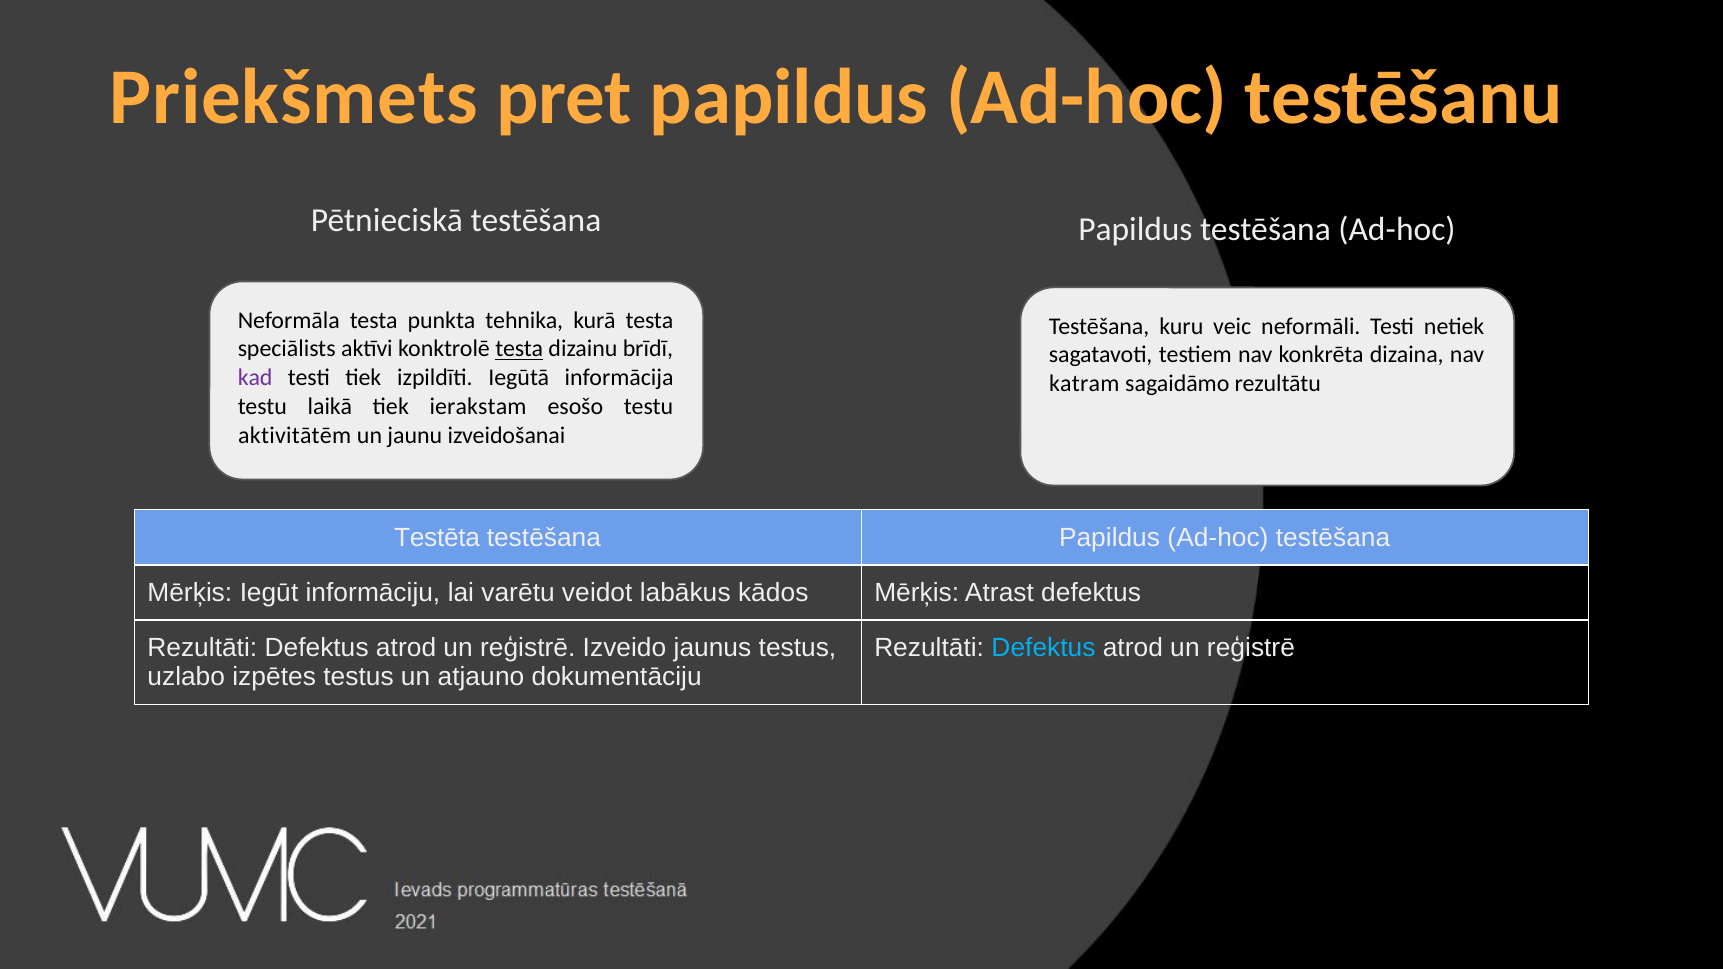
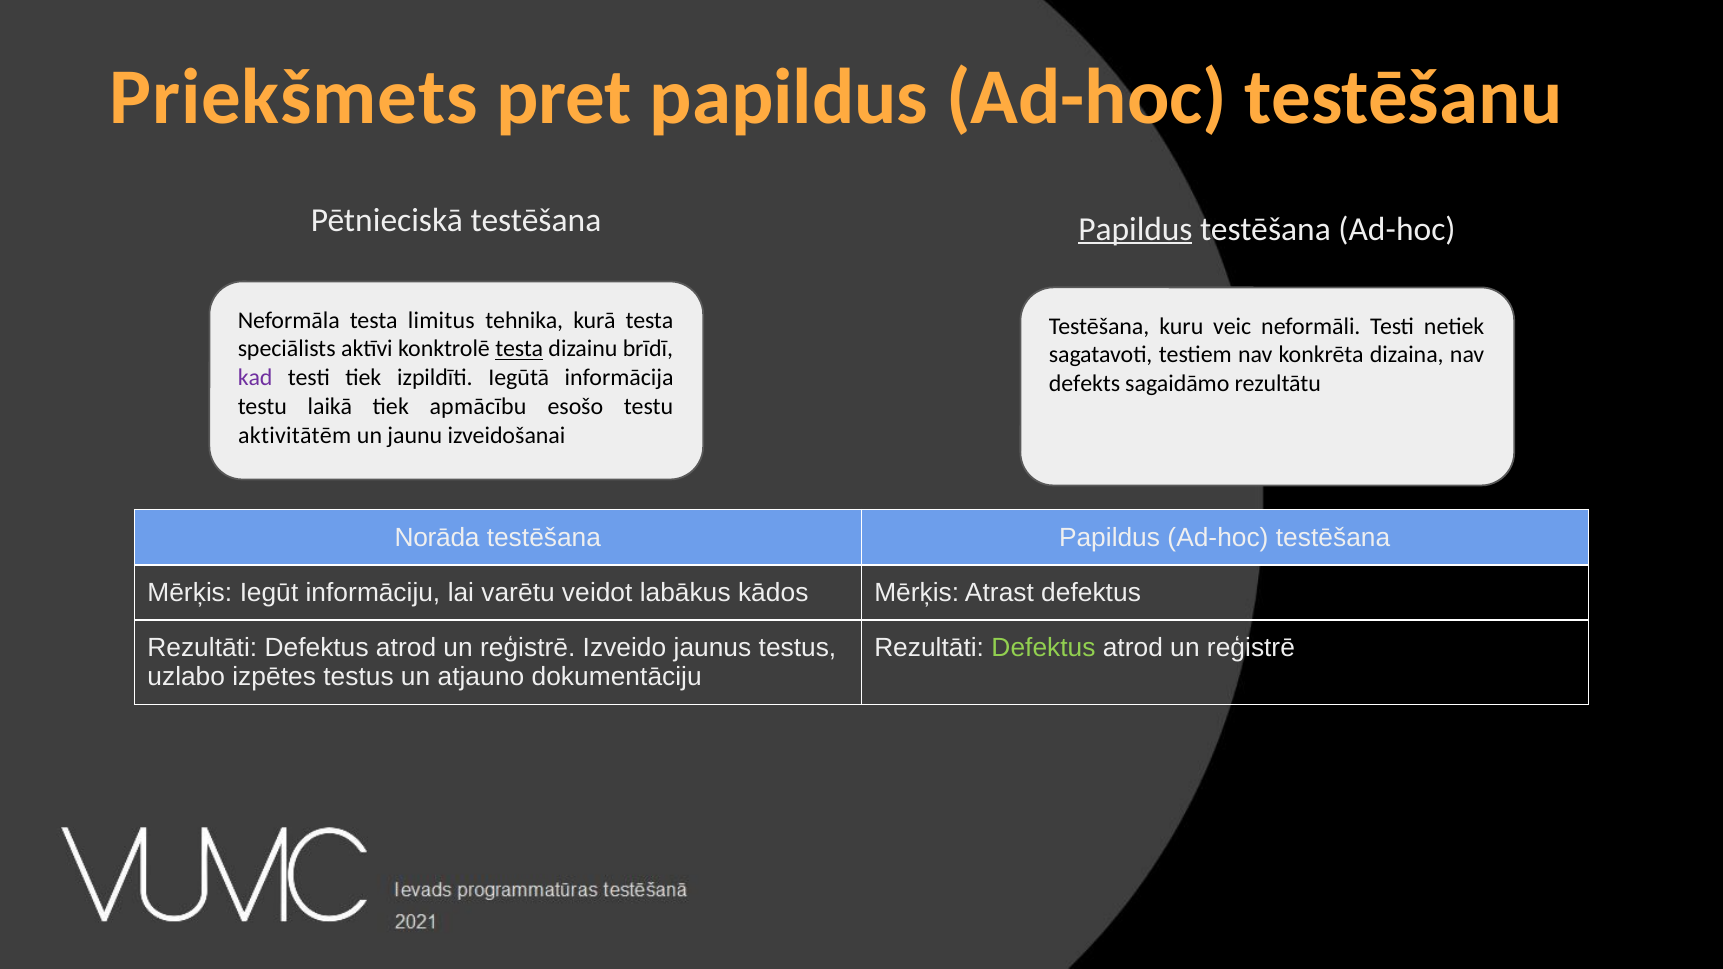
Papildus at (1135, 229) underline: none -> present
punkta: punkta -> limitus
katram: katram -> defekts
ierakstam: ierakstam -> apmācību
Testēta: Testēta -> Norāda
Defektus at (1044, 648) colour: light blue -> light green
